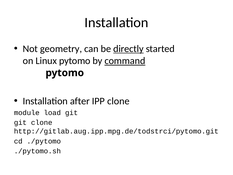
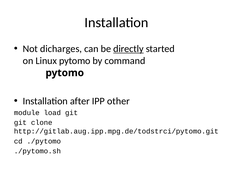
geometry: geometry -> dicharges
command underline: present -> none
IPP clone: clone -> other
